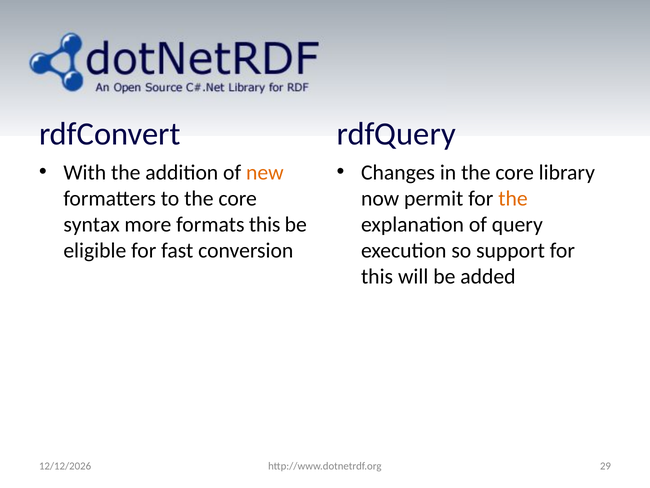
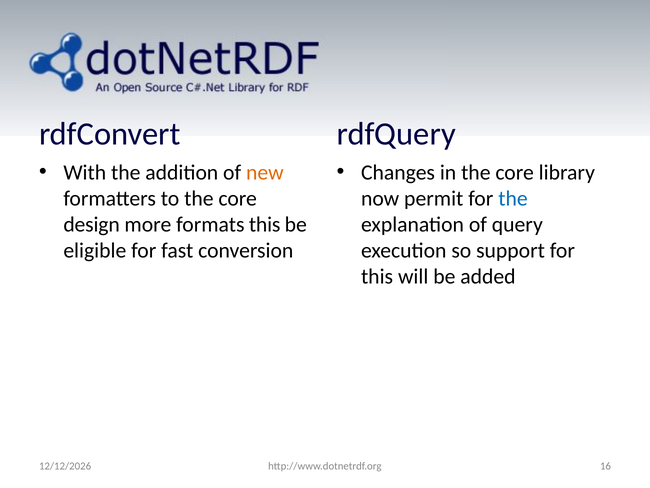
the at (513, 198) colour: orange -> blue
syntax: syntax -> design
29: 29 -> 16
